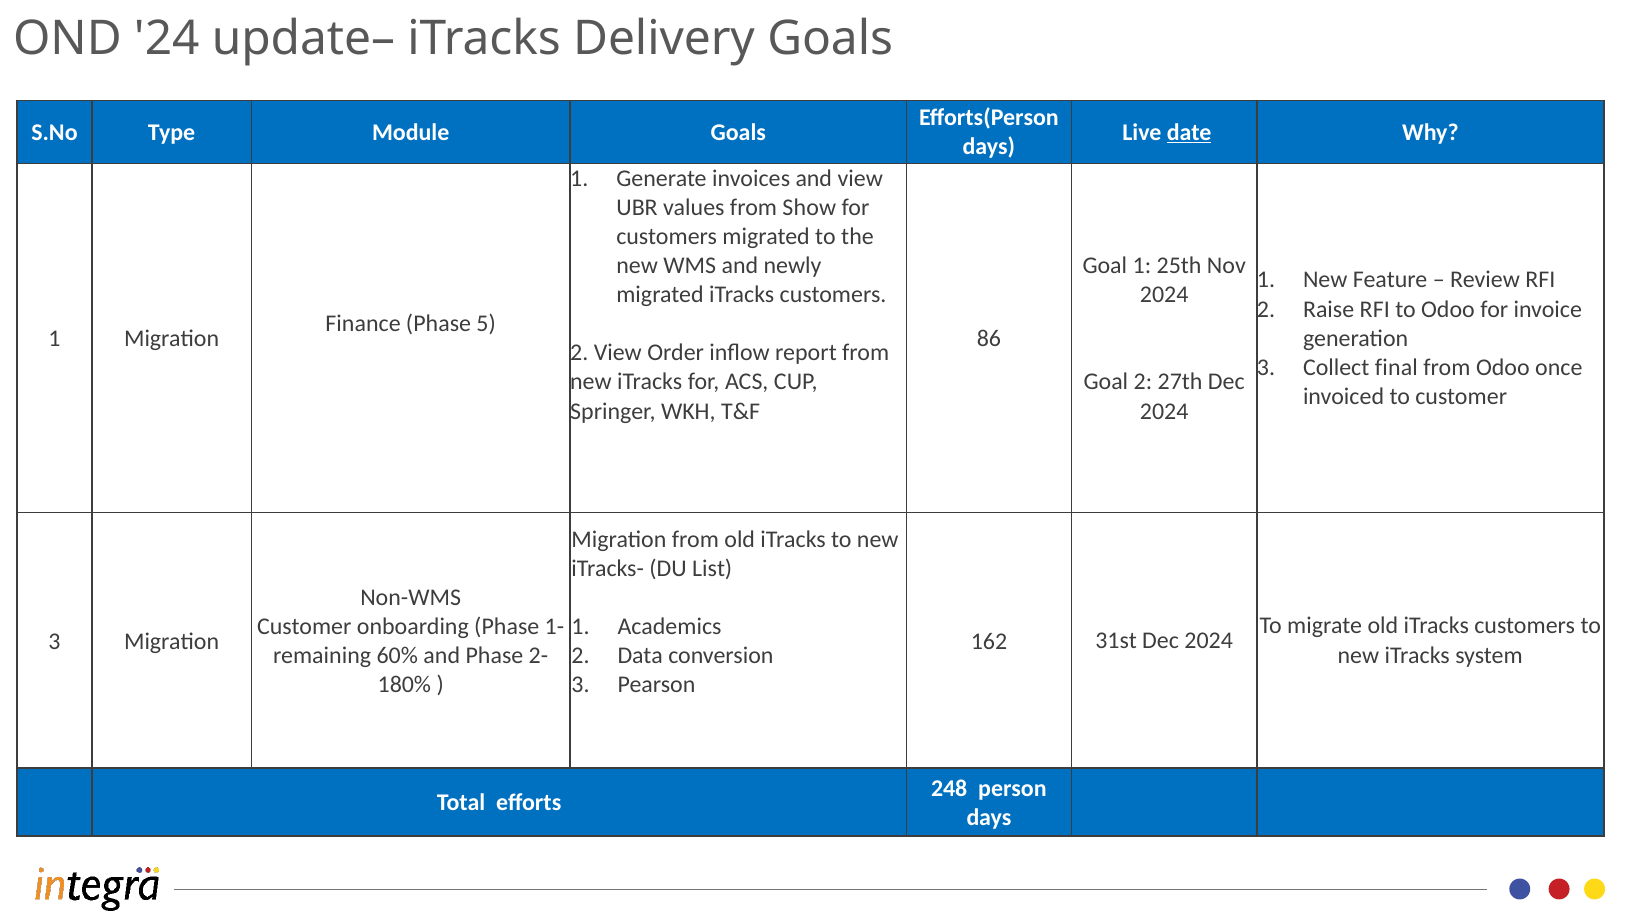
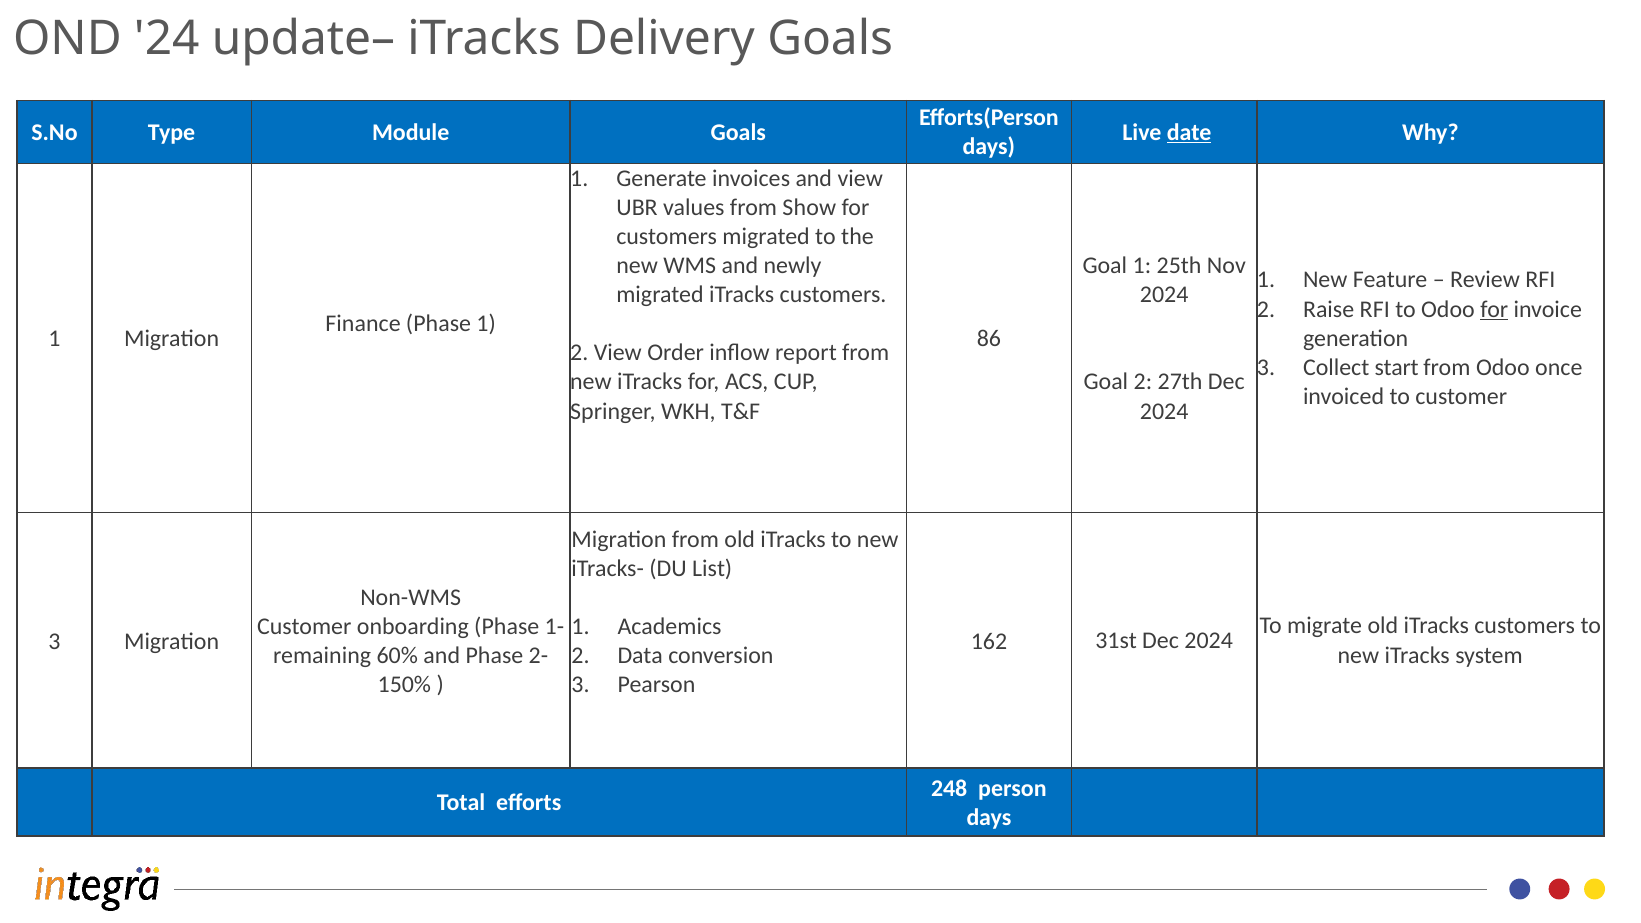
for at (1494, 309) underline: none -> present
Phase 5: 5 -> 1
final: final -> start
180%: 180% -> 150%
